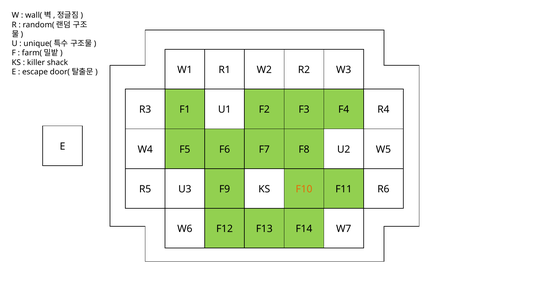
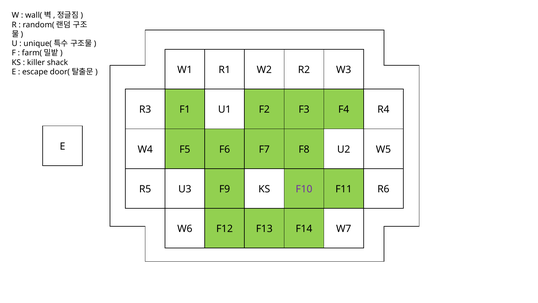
F10 colour: orange -> purple
